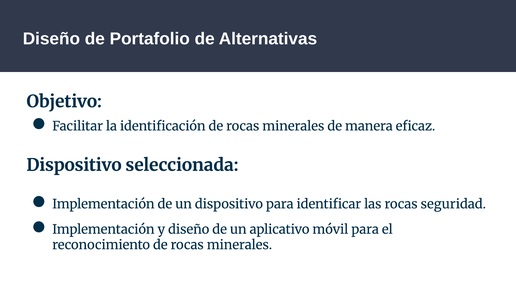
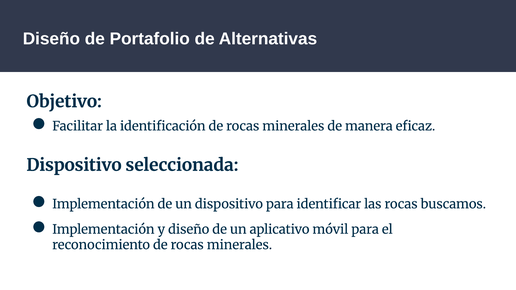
seguridad: seguridad -> buscamos
